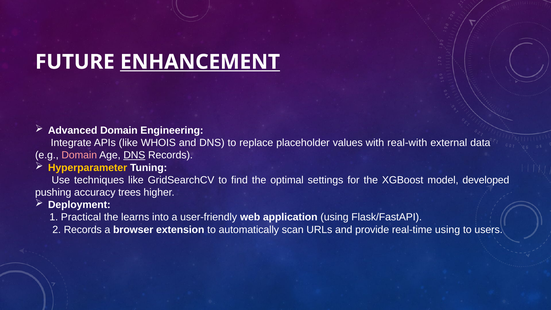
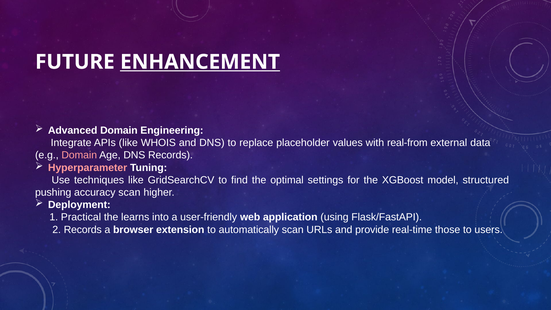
real-with: real-with -> real-from
DNS at (134, 155) underline: present -> none
Hyperparameter colour: yellow -> pink
developed: developed -> structured
accuracy trees: trees -> scan
real-time using: using -> those
